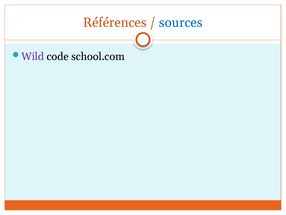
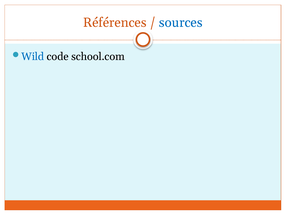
Wild colour: purple -> blue
